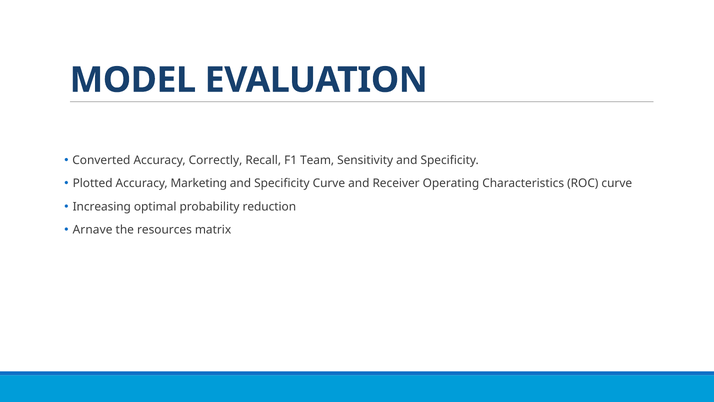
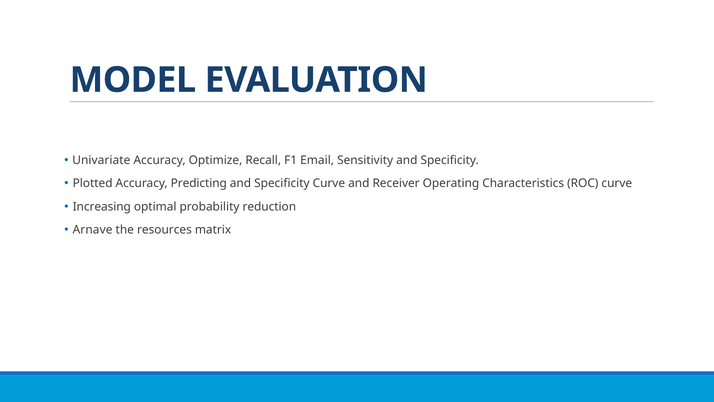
Converted: Converted -> Univariate
Correctly: Correctly -> Optimize
Team: Team -> Email
Marketing: Marketing -> Predicting
